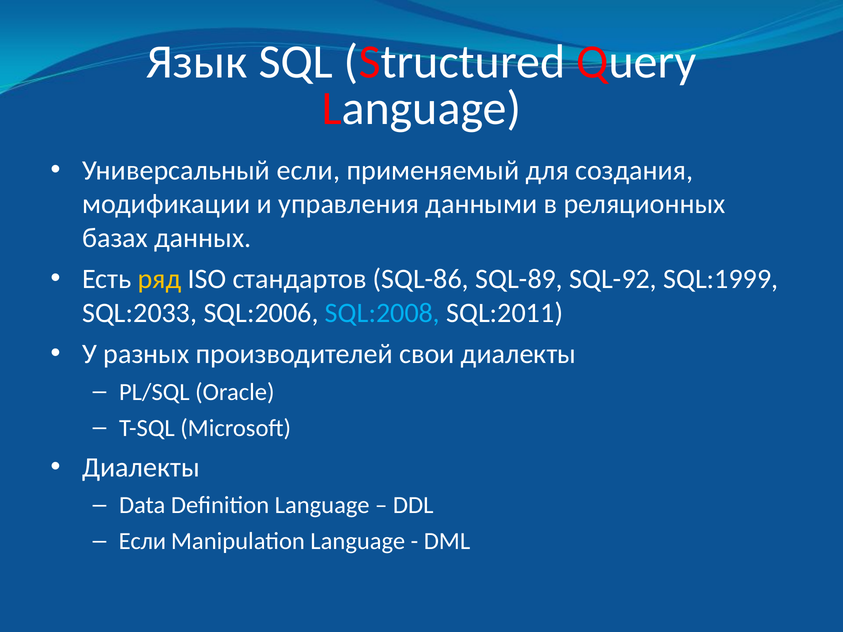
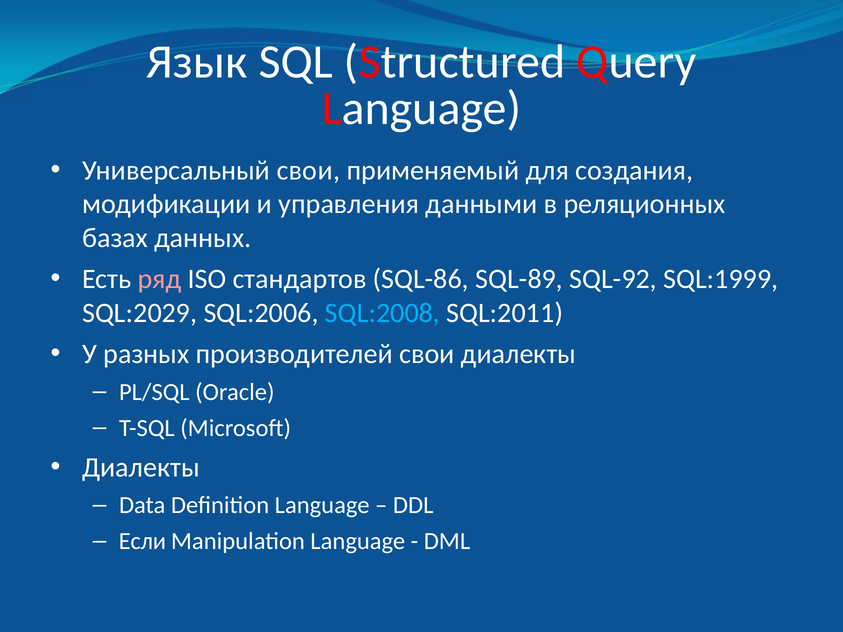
Универсальный если: если -> свои
ряд colour: yellow -> pink
SQL:2033: SQL:2033 -> SQL:2029
